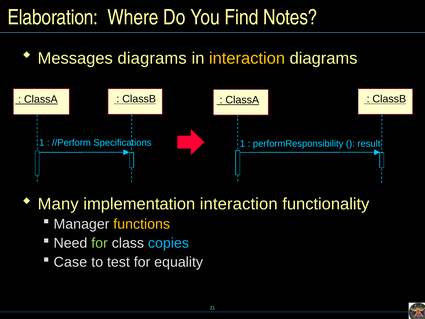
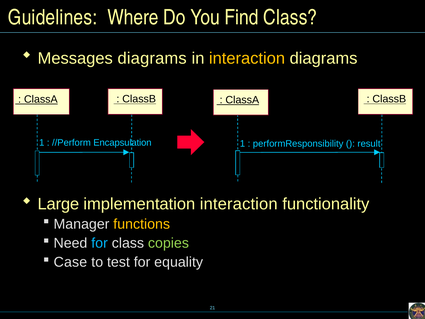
Elaboration: Elaboration -> Guidelines
Find Notes: Notes -> Class
Specifications: Specifications -> Encapsulation
Many: Many -> Large
for at (100, 243) colour: light green -> light blue
copies colour: light blue -> light green
